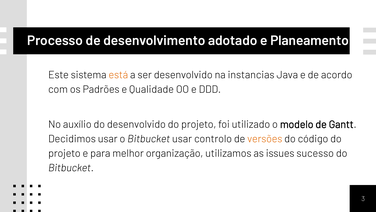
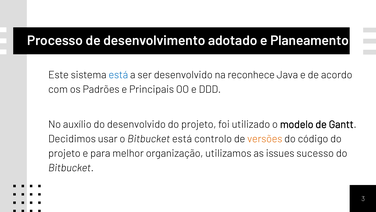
está at (118, 75) colour: orange -> blue
instancias: instancias -> reconhece
Qualidade: Qualidade -> Principais
Bitbucket usar: usar -> está
